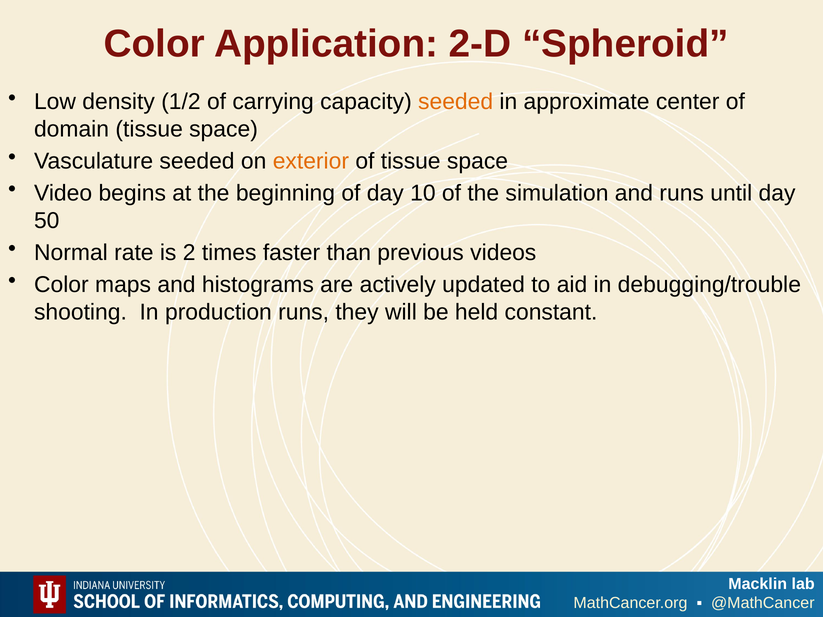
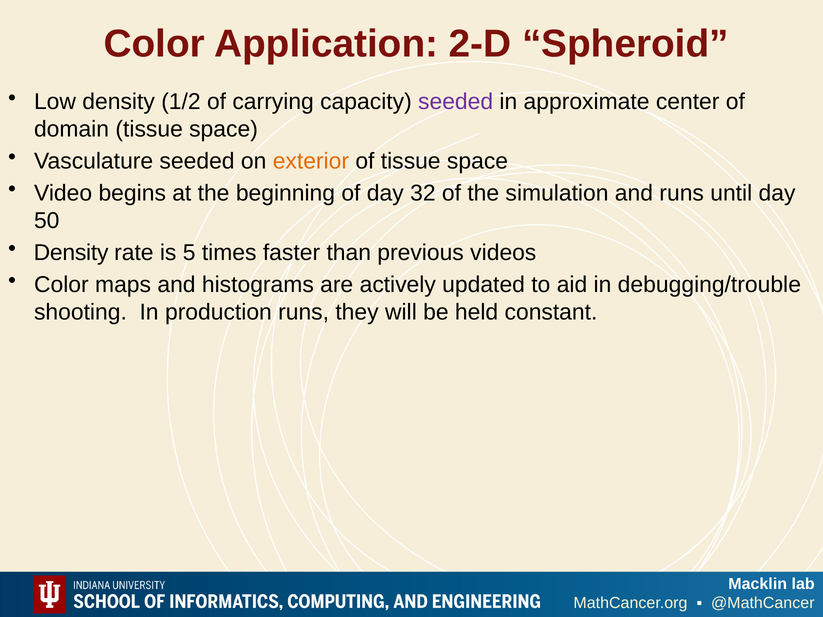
seeded at (456, 102) colour: orange -> purple
10: 10 -> 32
Normal at (71, 253): Normal -> Density
2: 2 -> 5
